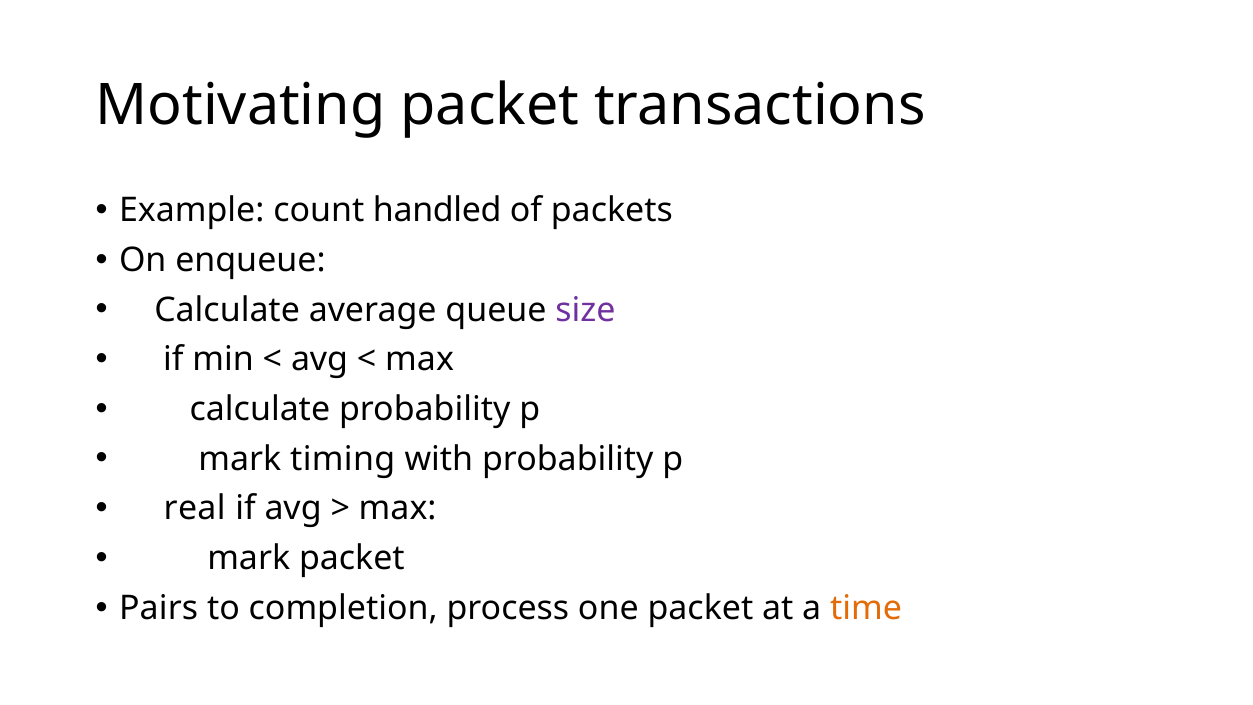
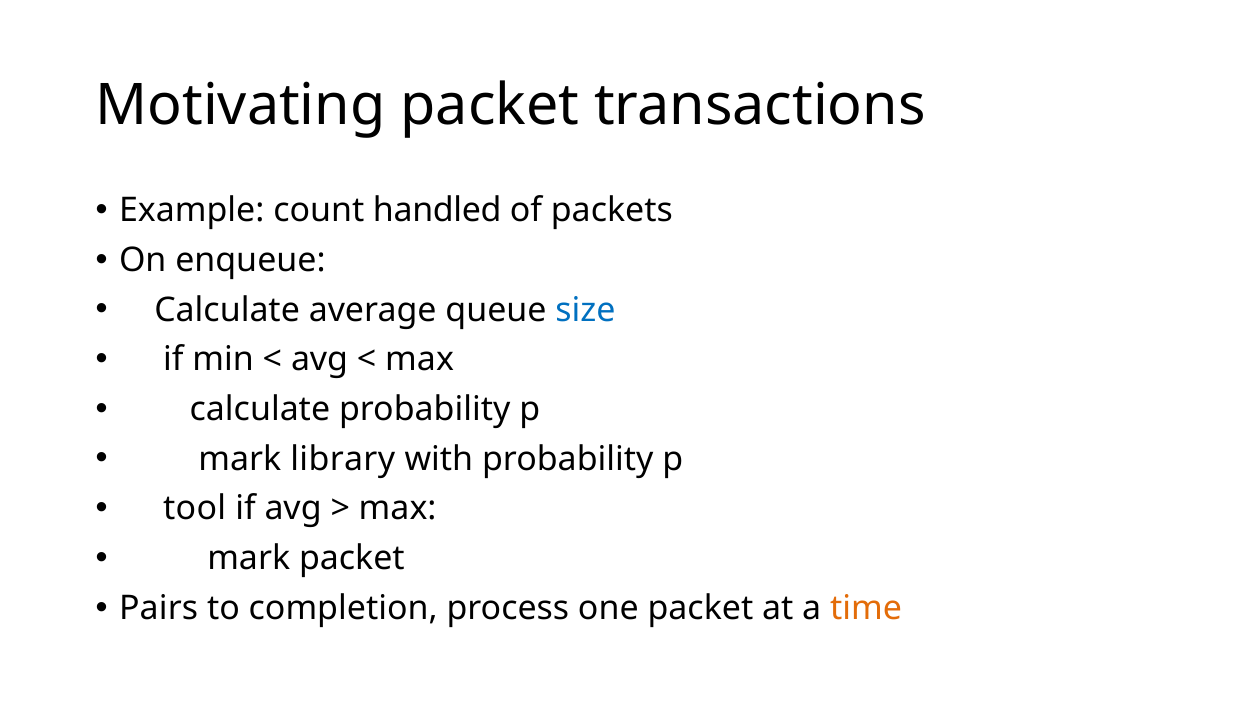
size colour: purple -> blue
timing: timing -> library
real: real -> tool
